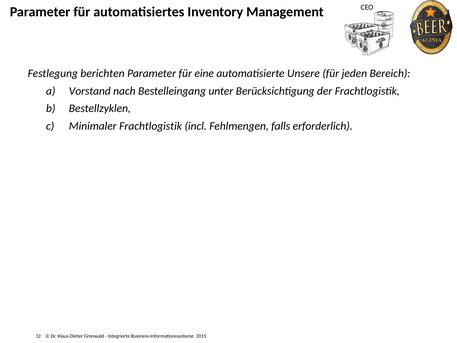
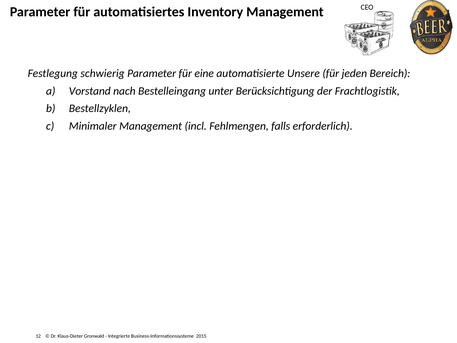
berichten: berichten -> schwierig
Minimaler Frachtlogistik: Frachtlogistik -> Management
